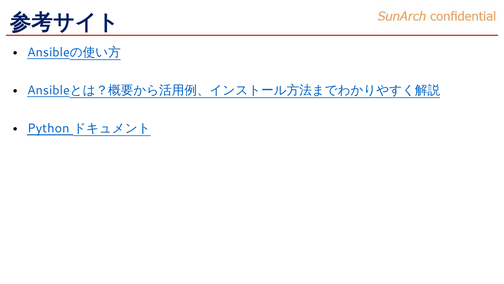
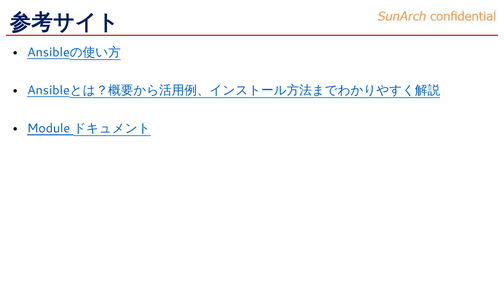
Python: Python -> Module
